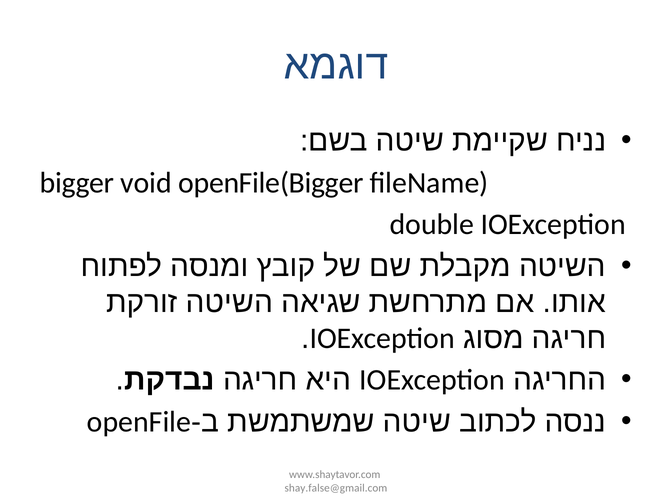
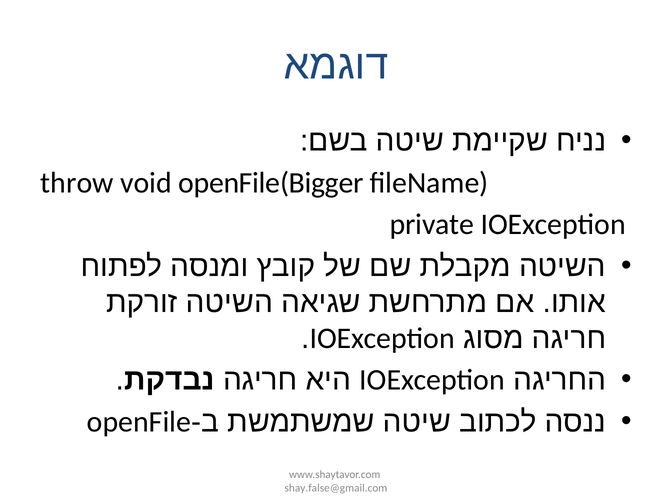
bigger: bigger -> throw
double: double -> private
